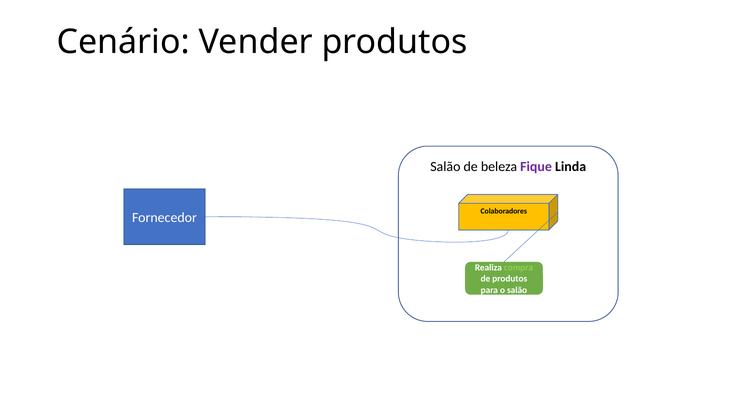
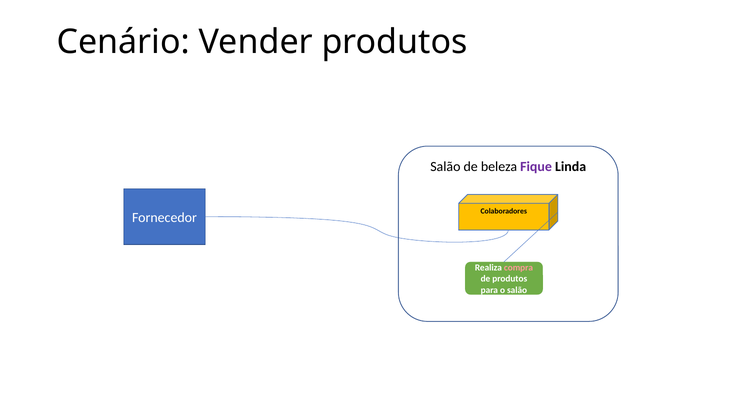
compra colour: light green -> pink
